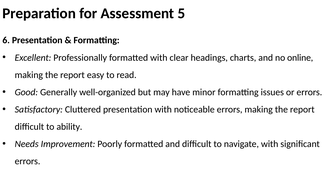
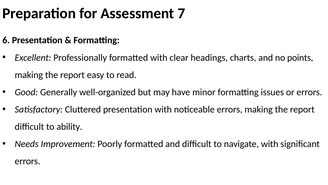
5: 5 -> 7
online: online -> points
